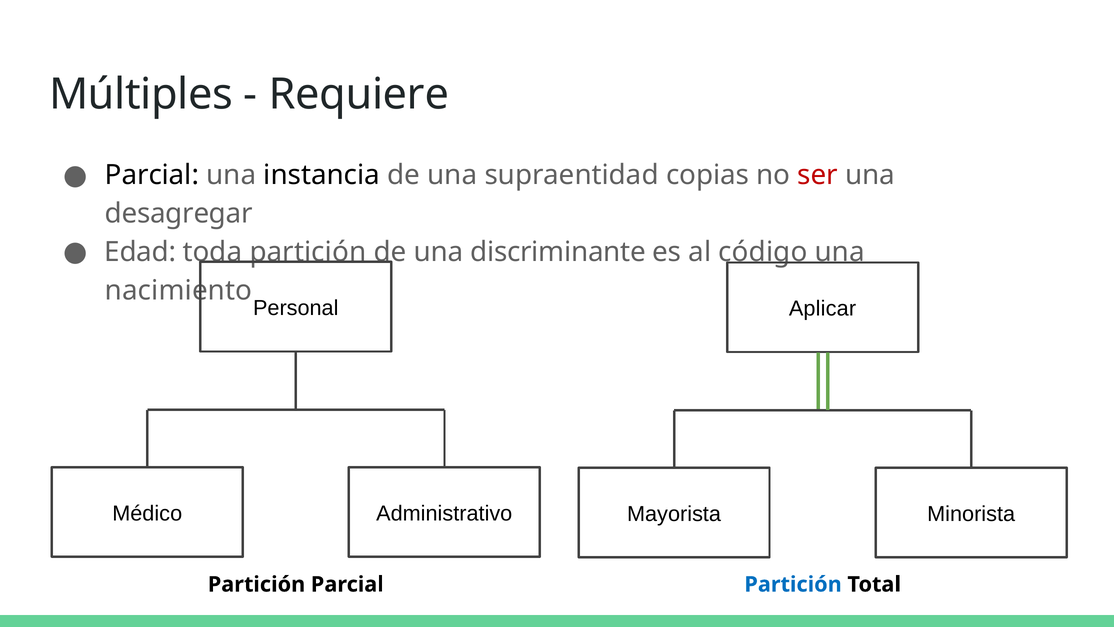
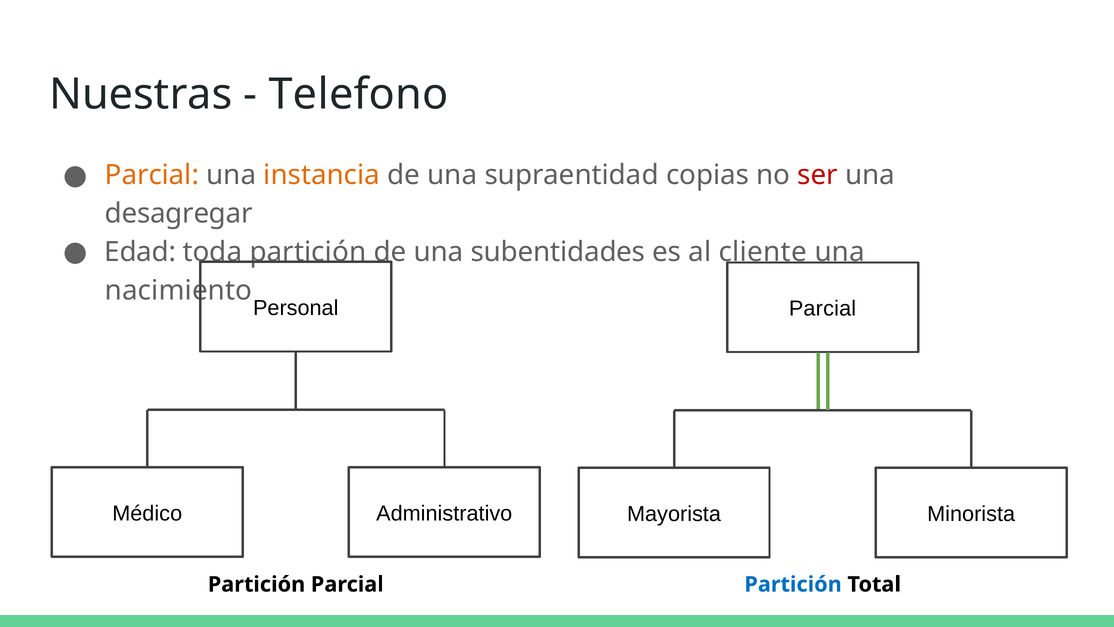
Múltiples: Múltiples -> Nuestras
Requiere: Requiere -> Telefono
Parcial at (152, 175) colour: black -> orange
instancia colour: black -> orange
discriminante: discriminante -> subentidades
código: código -> cliente
Aplicar at (823, 309): Aplicar -> Parcial
